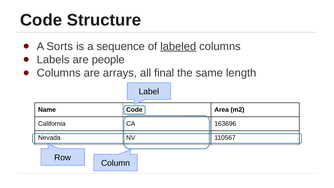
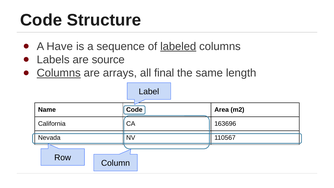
Sorts: Sorts -> Have
people: people -> source
Columns at (59, 73) underline: none -> present
